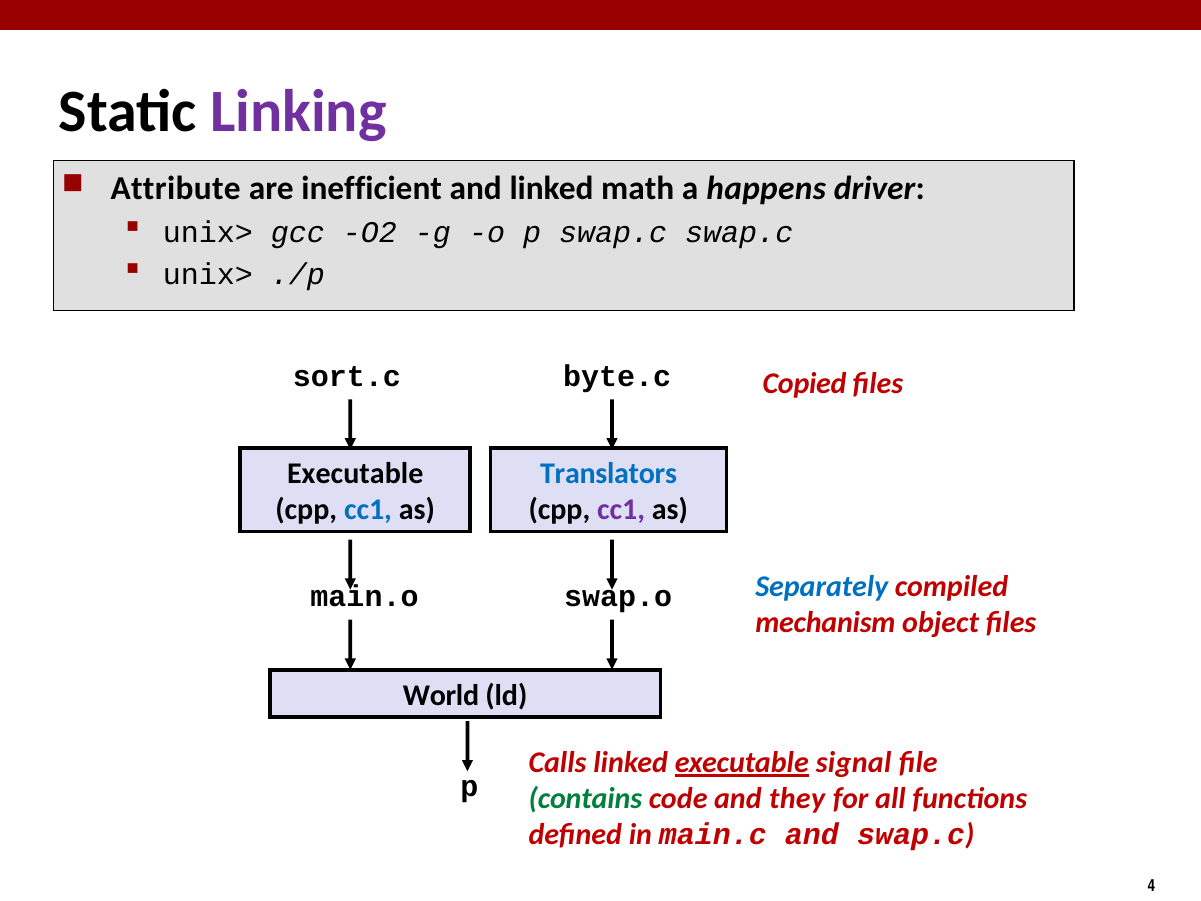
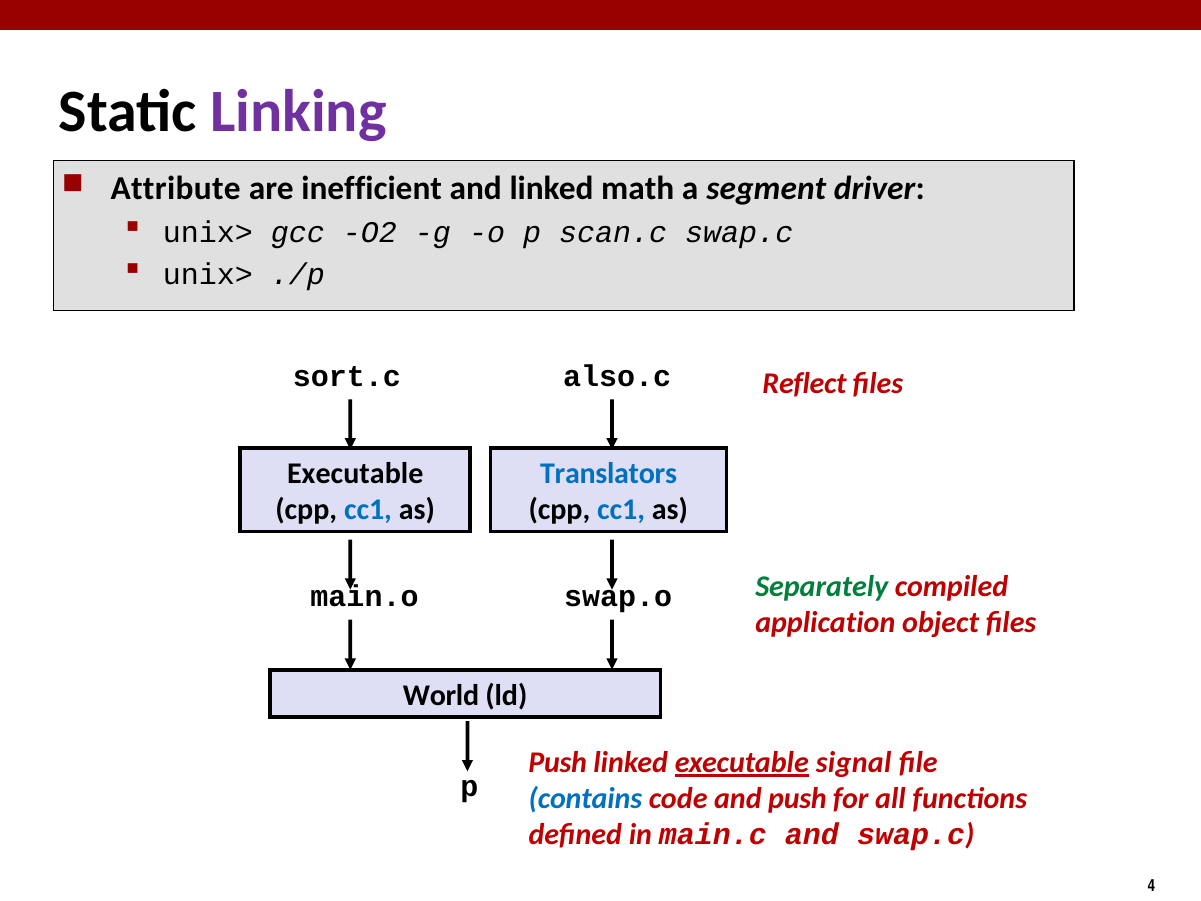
happens: happens -> segment
p swap.c: swap.c -> scan.c
byte.c: byte.c -> also.c
Copied: Copied -> Reflect
cc1 at (621, 510) colour: purple -> blue
Separately colour: blue -> green
mechanism: mechanism -> application
Calls at (558, 762): Calls -> Push
contains colour: green -> blue
and they: they -> push
